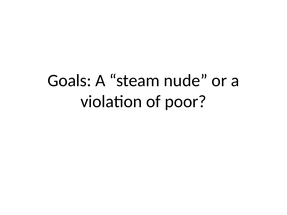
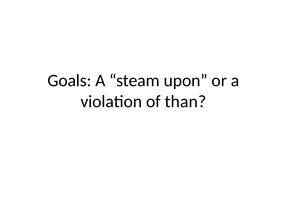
nude: nude -> upon
poor: poor -> than
